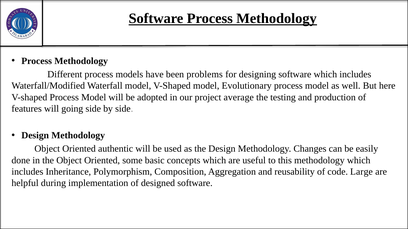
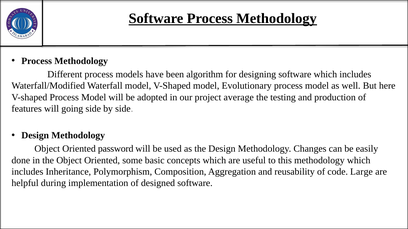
problems: problems -> algorithm
authentic: authentic -> password
